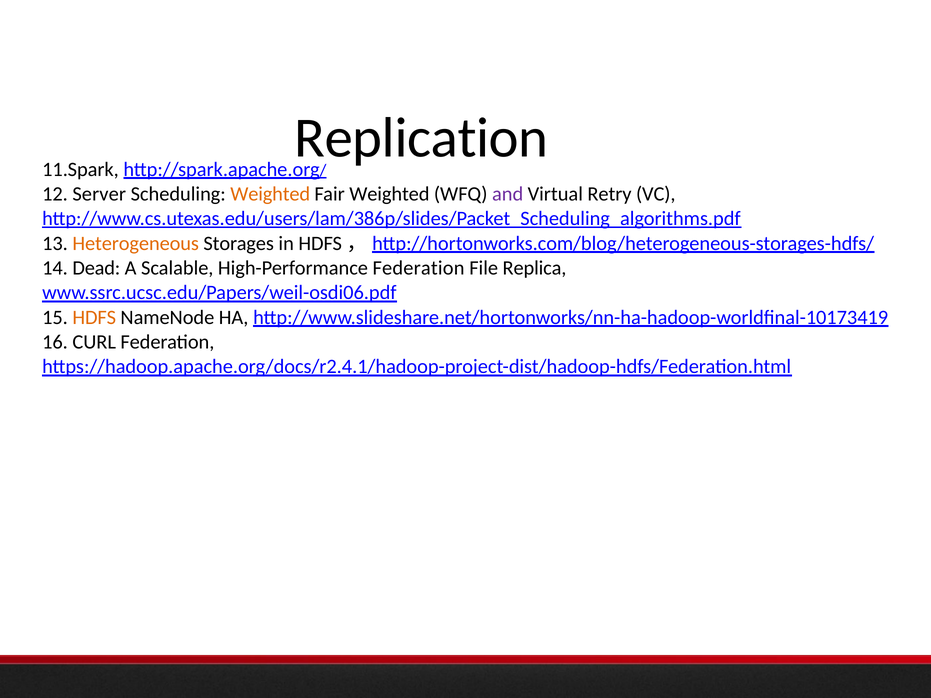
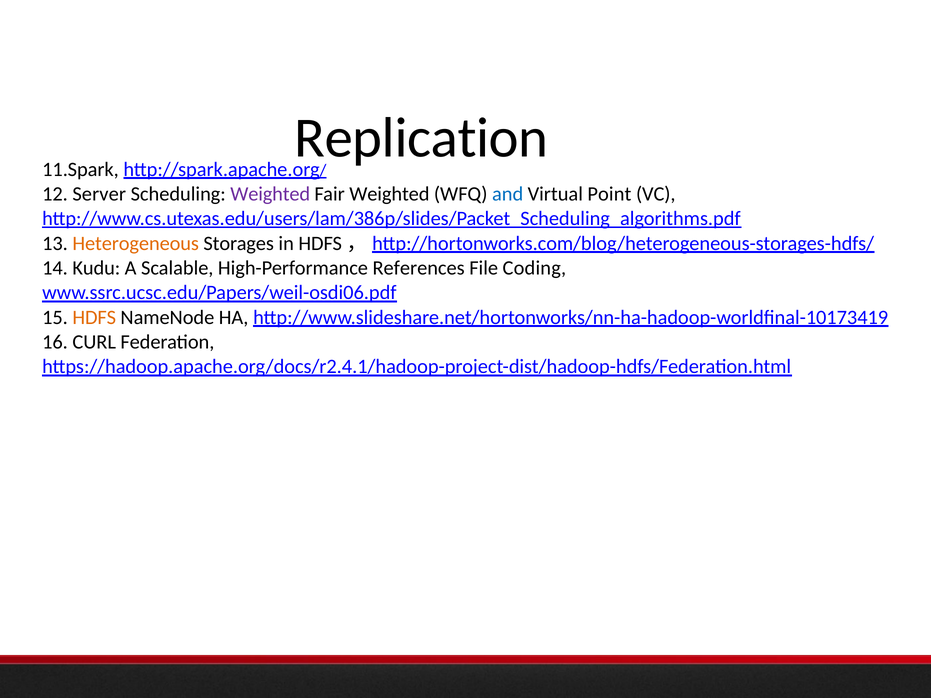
Weighted at (270, 194) colour: orange -> purple
and colour: purple -> blue
Retry: Retry -> Point
Dead: Dead -> Kudu
High-Performance Federation: Federation -> References
Replica: Replica -> Coding
